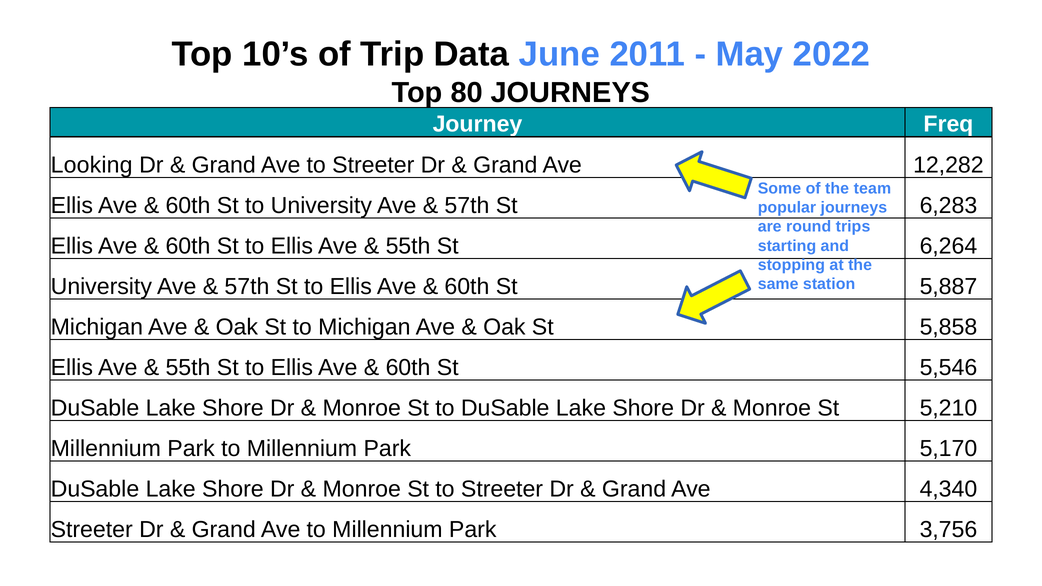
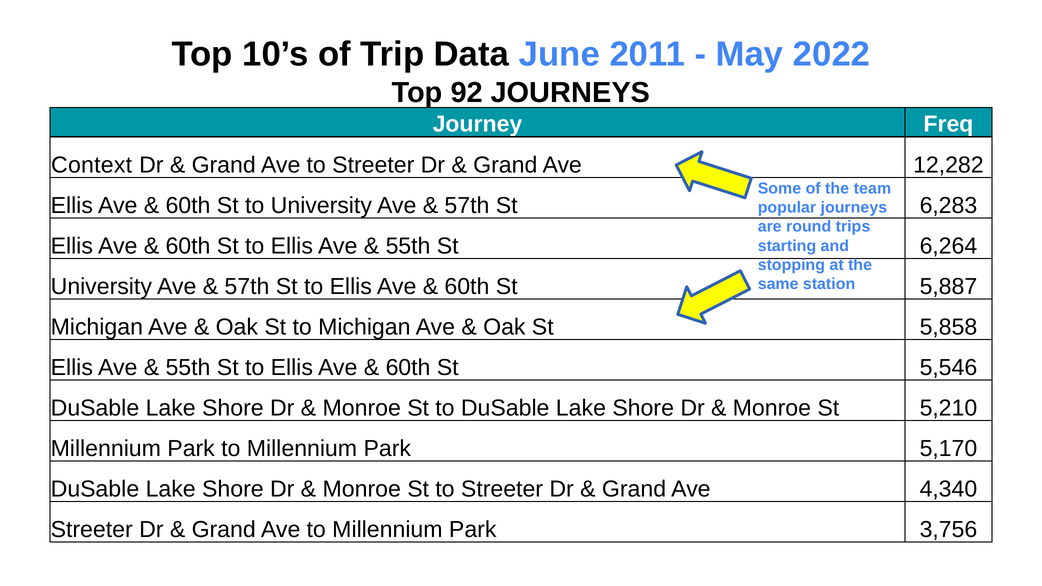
80: 80 -> 92
Looking: Looking -> Context
